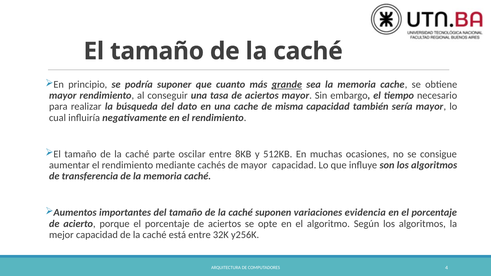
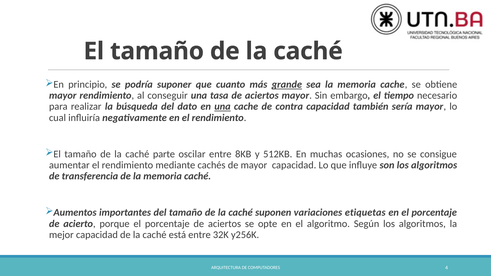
una at (222, 107) underline: none -> present
misma: misma -> contra
evidencia: evidencia -> etiquetas
